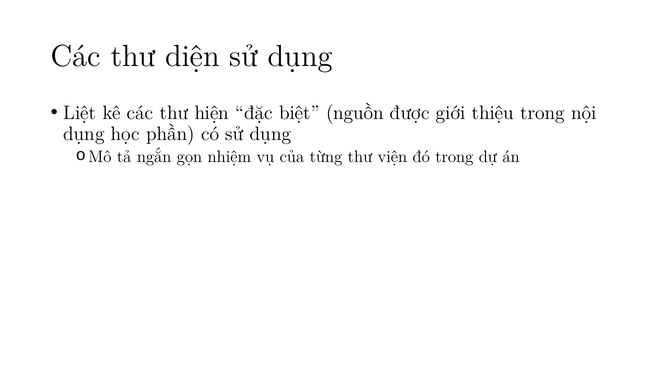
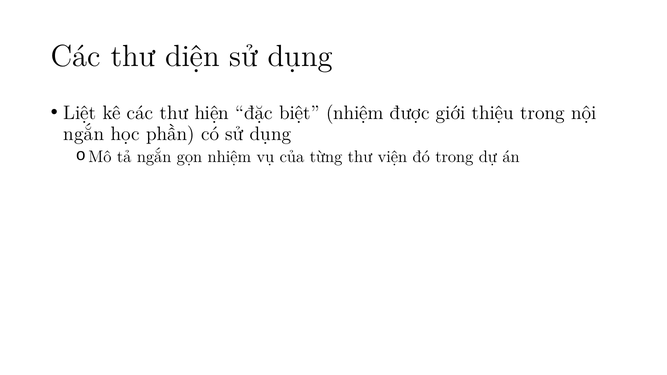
biệt nguồn: nguồn -> nhiệm
dụng at (84, 134): dụng -> ngắn
